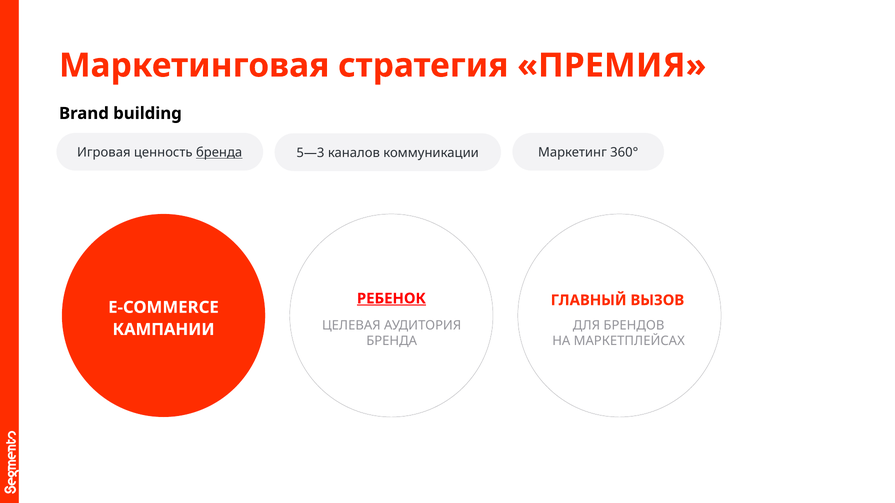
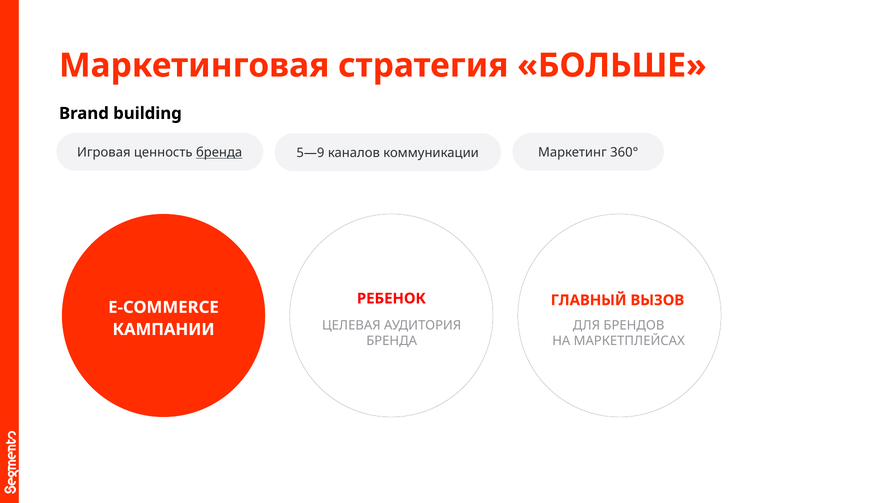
ПРЕМИЯ: ПРЕМИЯ -> БОЛЬШЕ
5—3: 5—3 -> 5—9
РЕБЕНОК underline: present -> none
